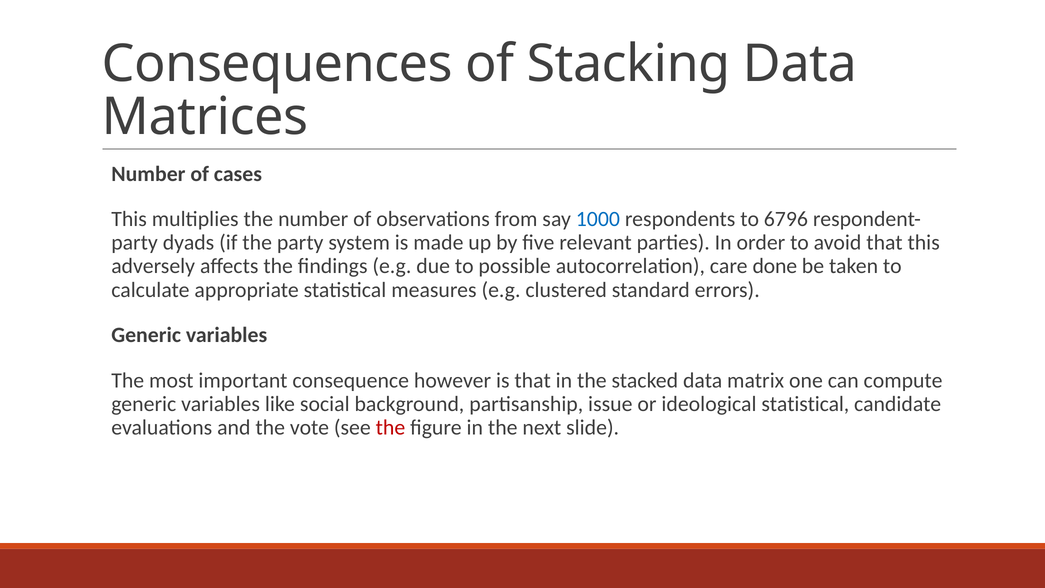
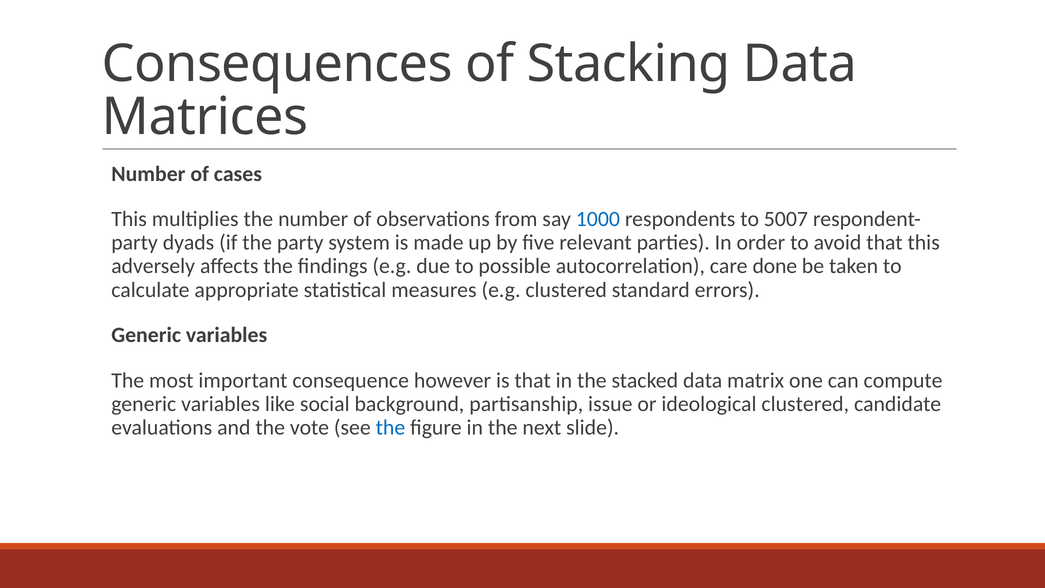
6796: 6796 -> 5007
ideological statistical: statistical -> clustered
the at (390, 427) colour: red -> blue
